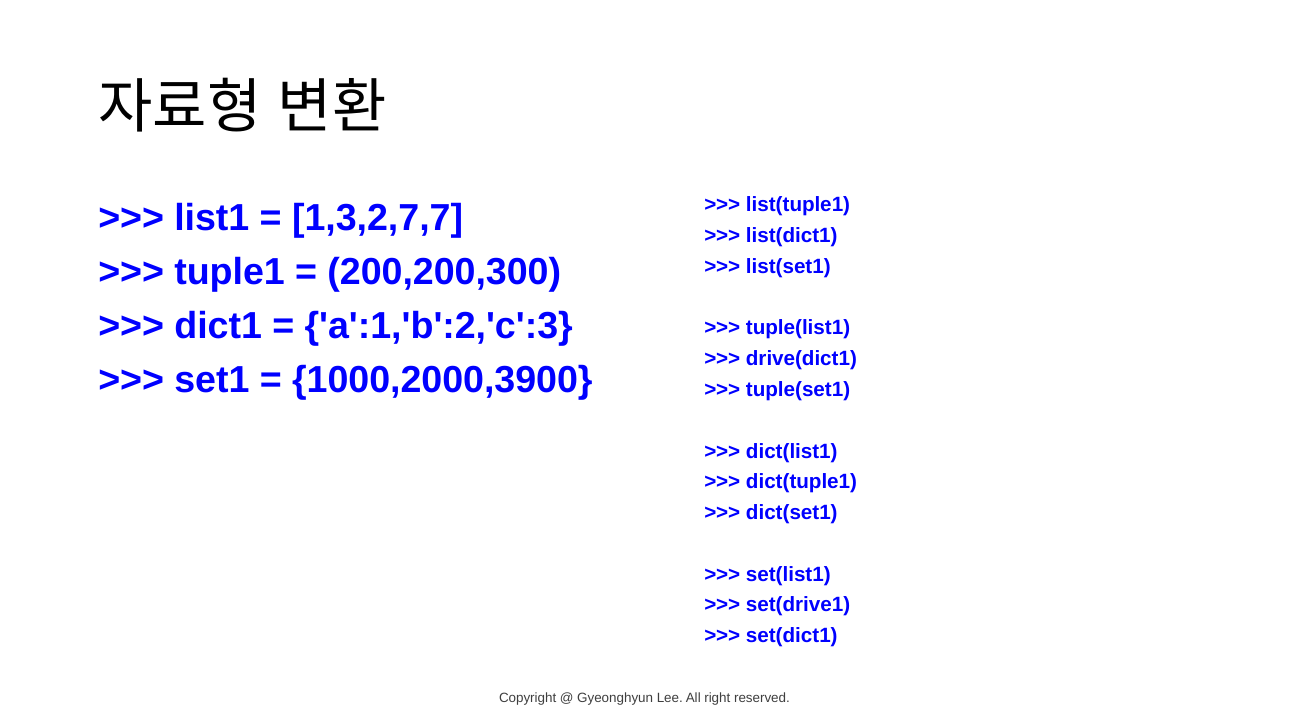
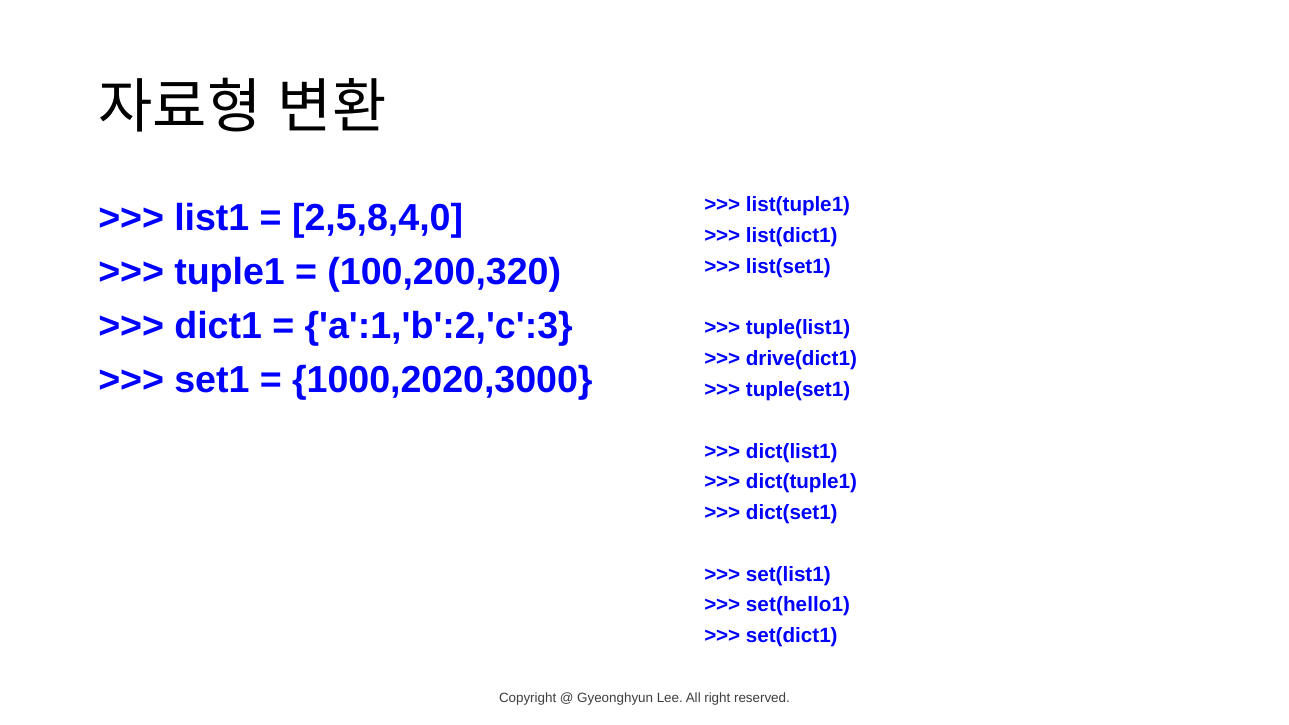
1,3,2,7,7: 1,3,2,7,7 -> 2,5,8,4,0
200,200,300: 200,200,300 -> 100,200,320
1000,2000,3900: 1000,2000,3900 -> 1000,2020,3000
set(drive1: set(drive1 -> set(hello1
